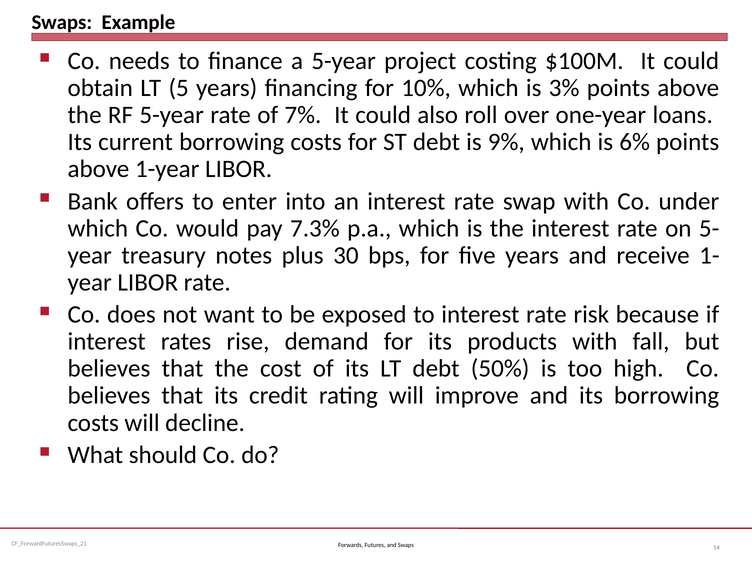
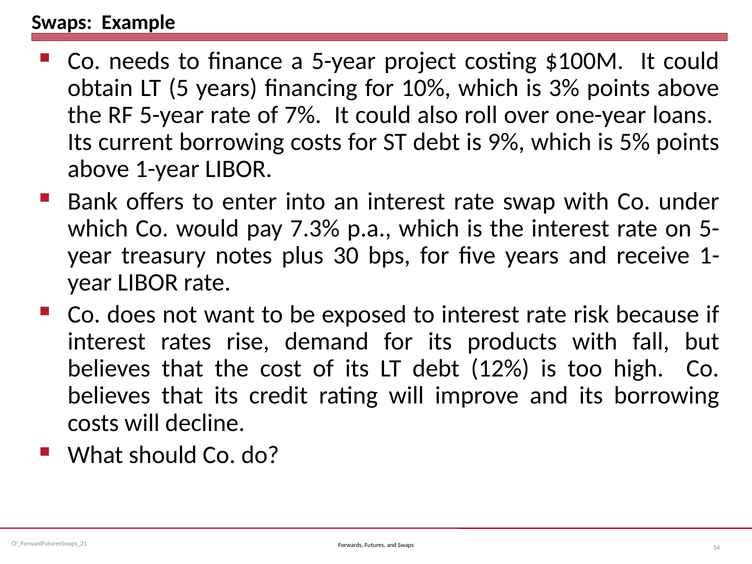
6%: 6% -> 5%
50%: 50% -> 12%
